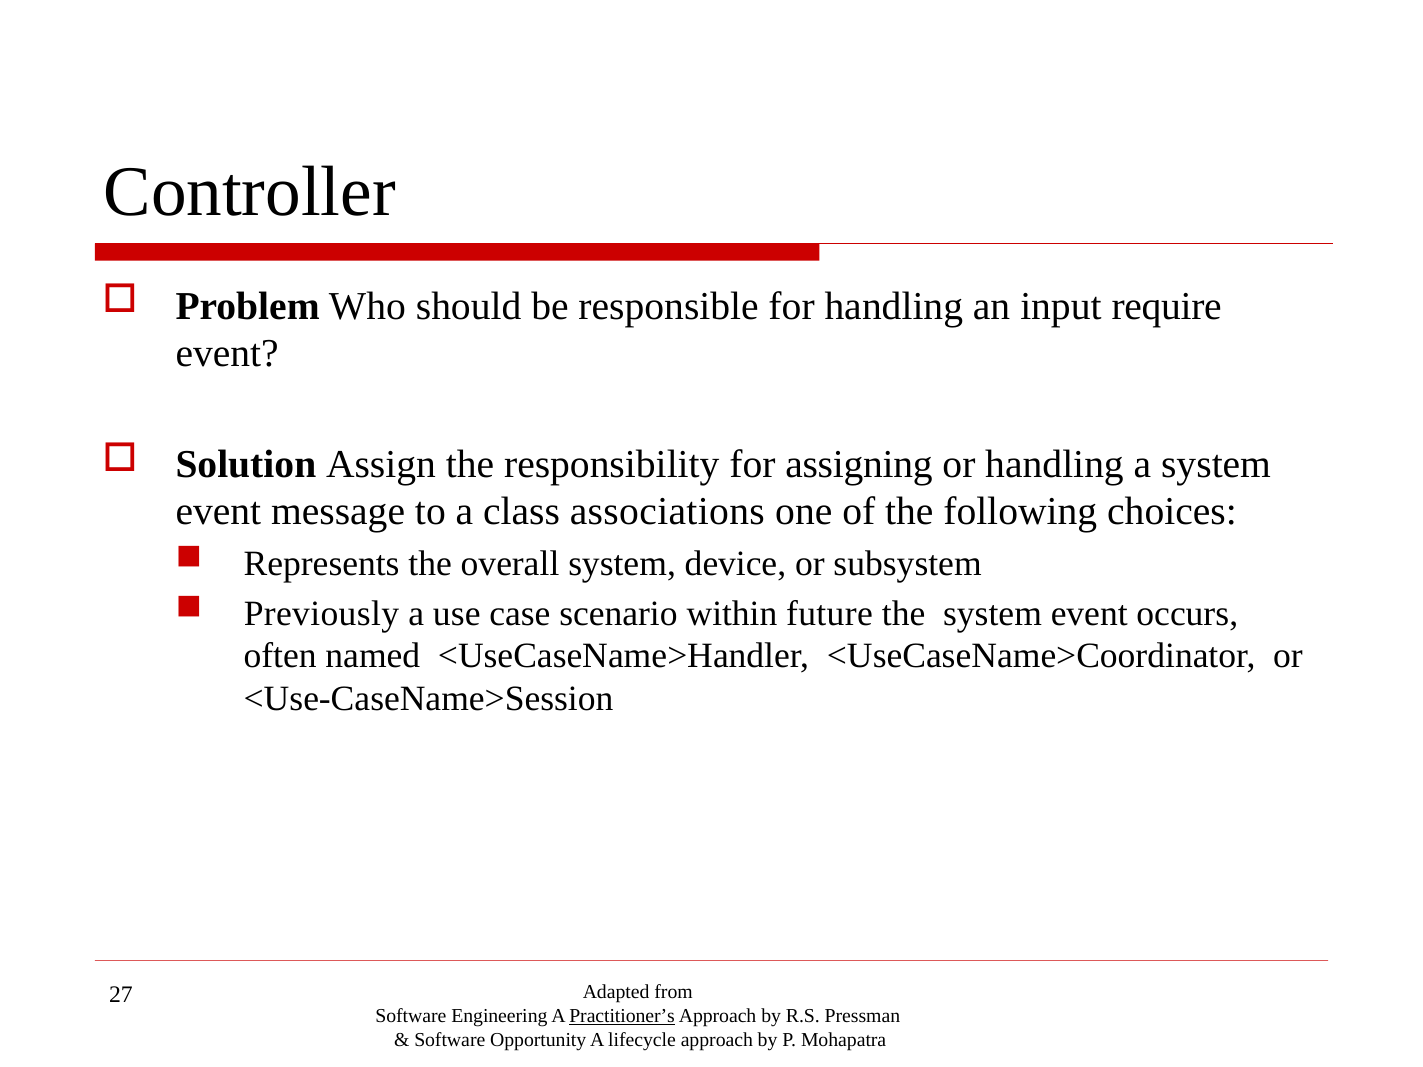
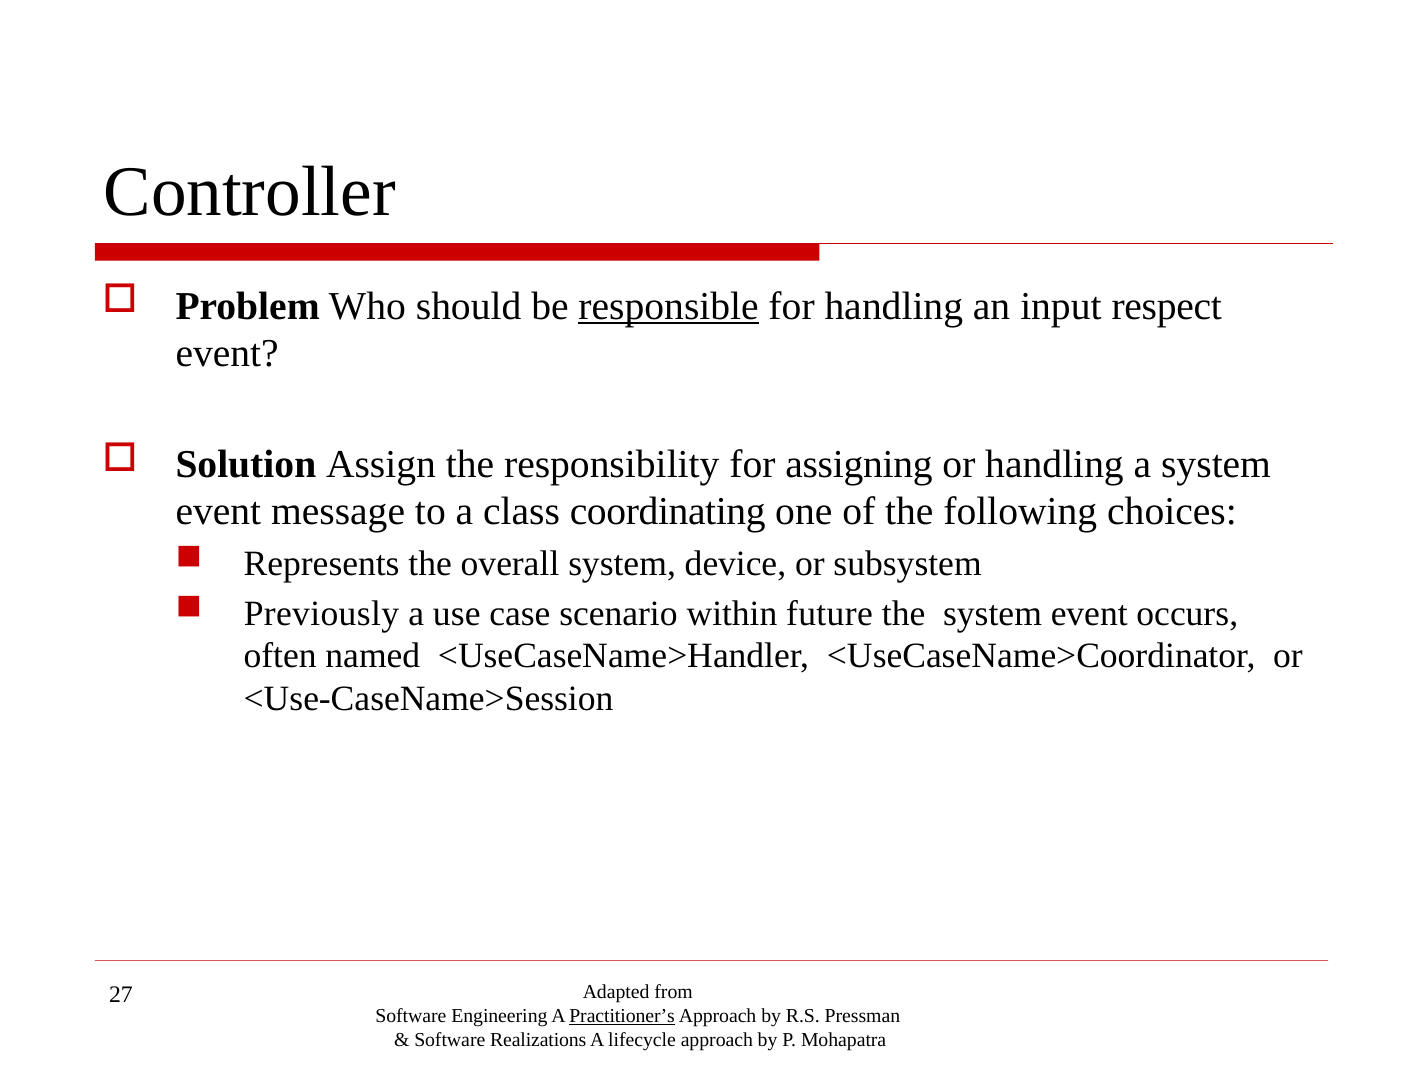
responsible underline: none -> present
require: require -> respect
associations: associations -> coordinating
Opportunity: Opportunity -> Realizations
